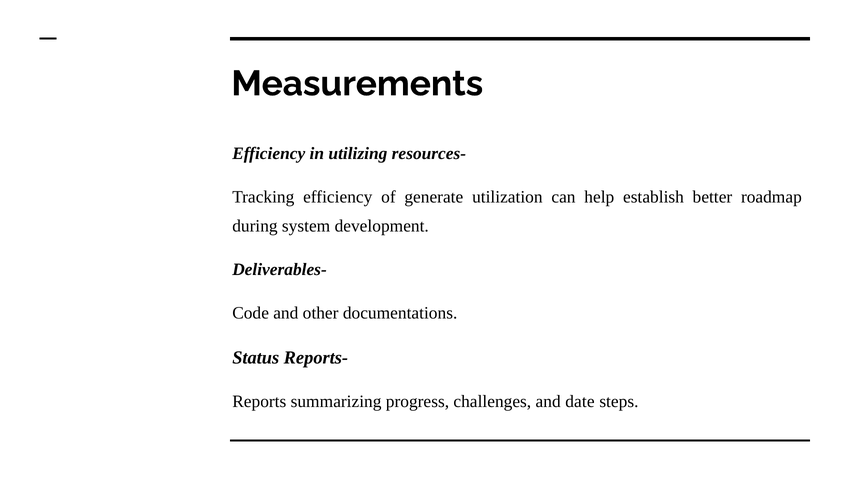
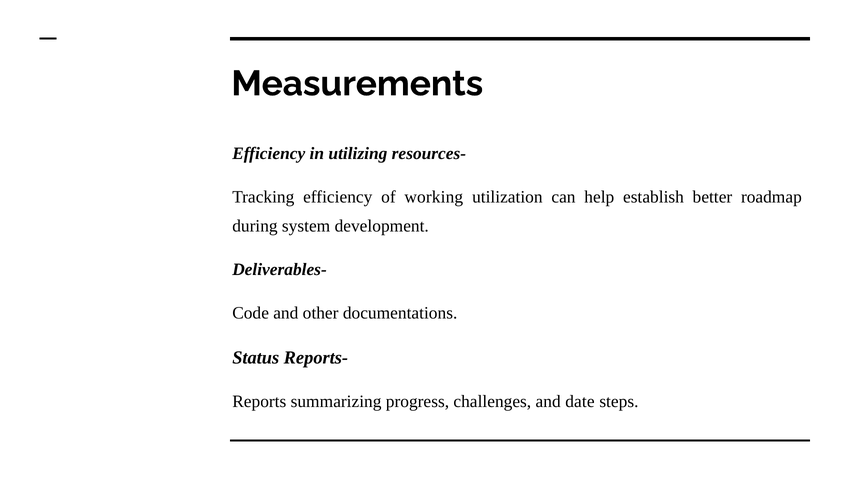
generate: generate -> working
